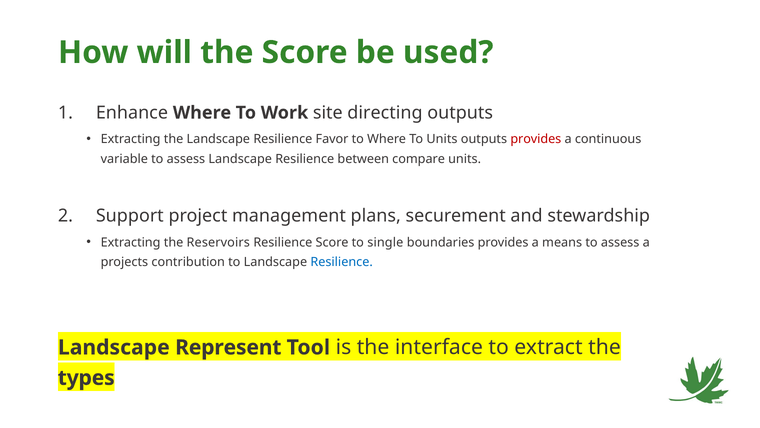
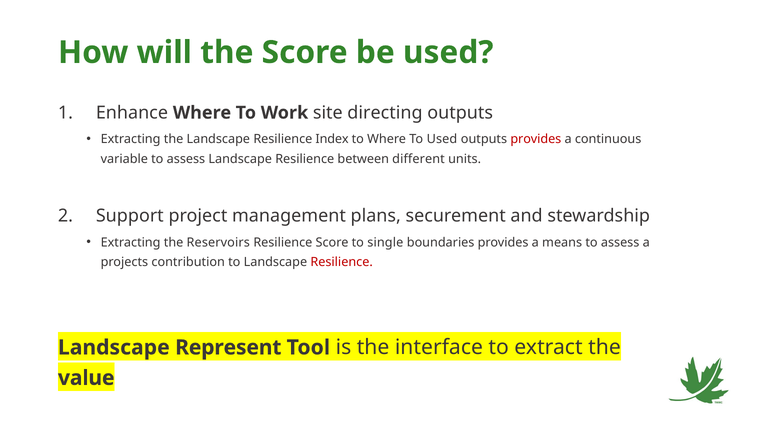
Favor: Favor -> Index
To Units: Units -> Used
compare: compare -> different
Resilience at (342, 262) colour: blue -> red
types: types -> value
